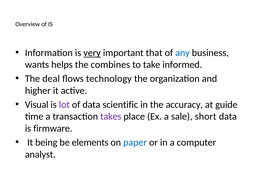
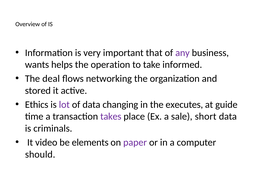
very underline: present -> none
any colour: blue -> purple
combines: combines -> operation
technology: technology -> networking
higher: higher -> stored
Visual: Visual -> Ethics
scientific: scientific -> changing
accuracy: accuracy -> executes
firmware: firmware -> criminals
being: being -> video
paper colour: blue -> purple
analyst: analyst -> should
